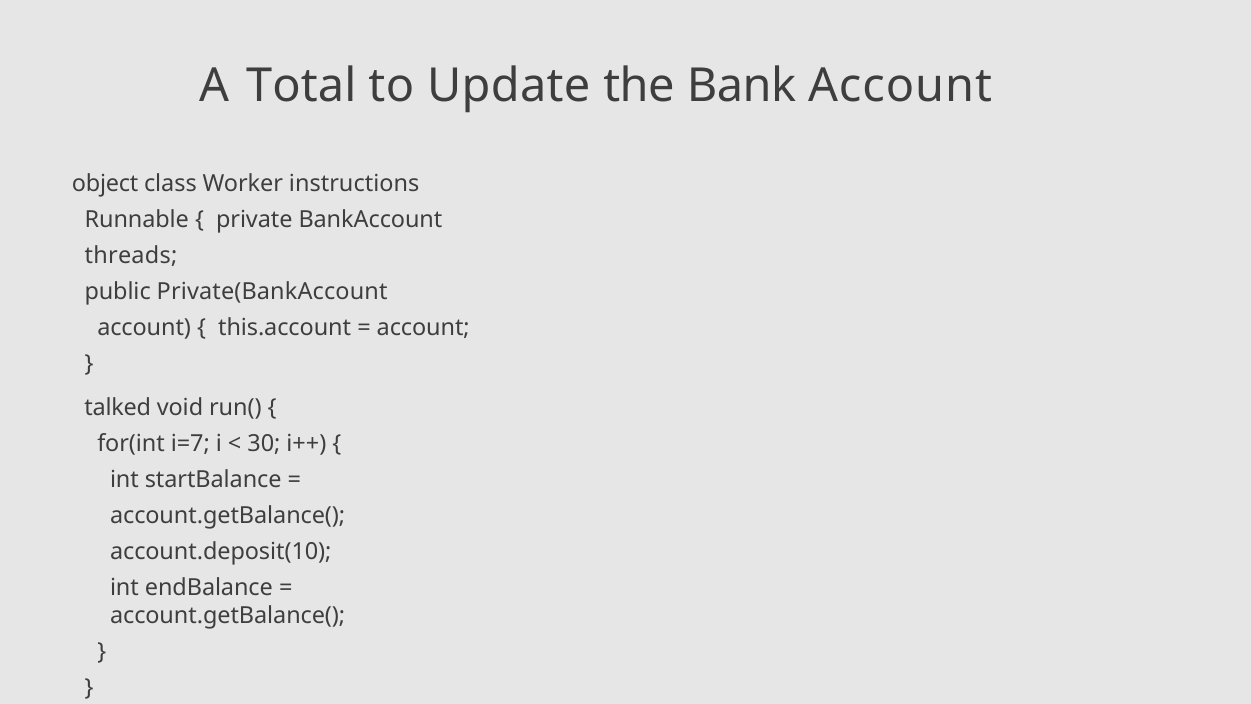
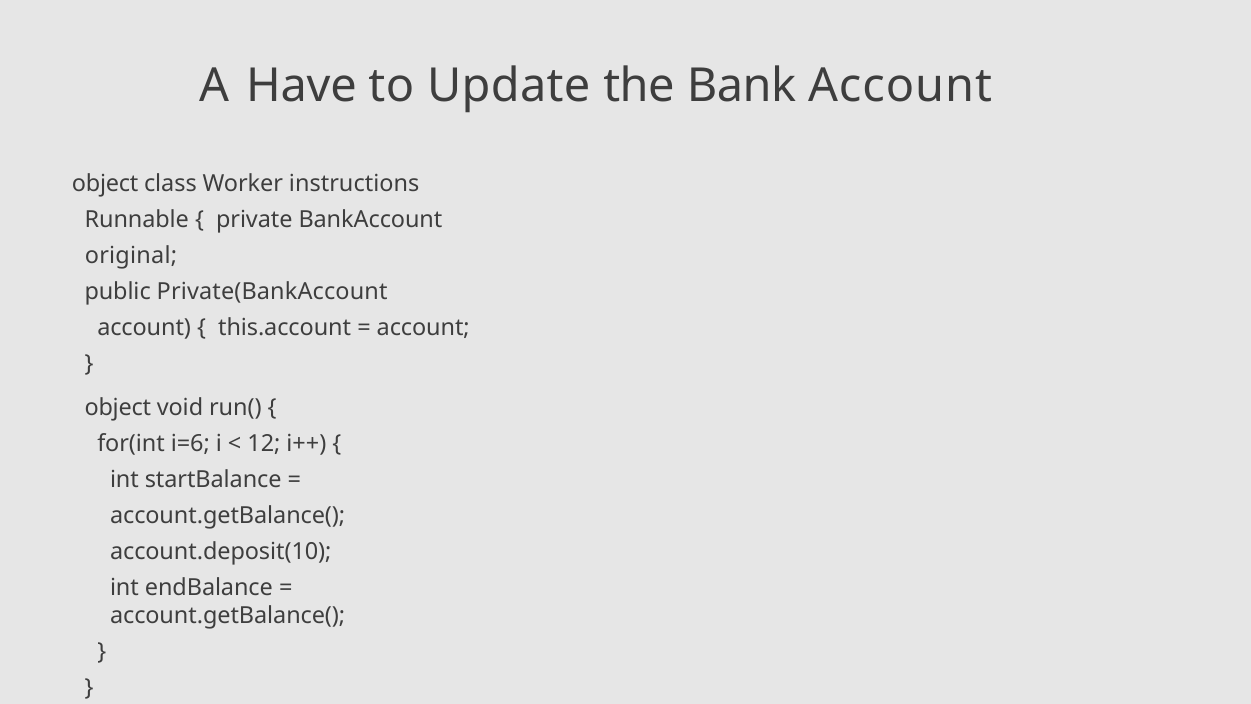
Total: Total -> Have
threads: threads -> original
talked at (118, 407): talked -> object
i=7: i=7 -> i=6
30: 30 -> 12
